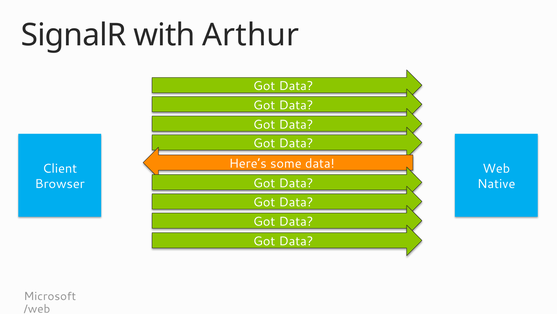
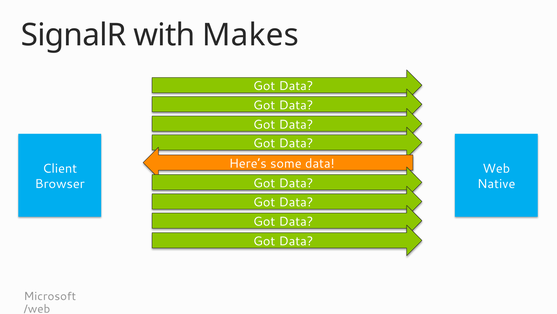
Arthur: Arthur -> Makes
